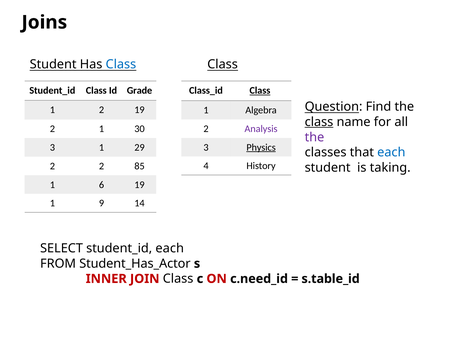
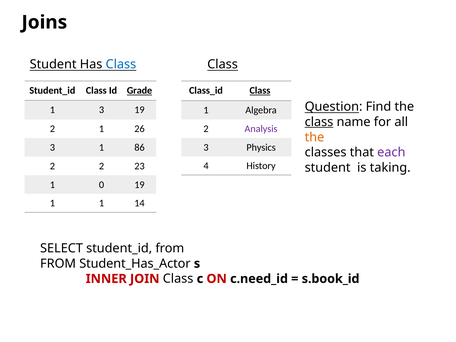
Grade underline: none -> present
1 2: 2 -> 3
30: 30 -> 26
the at (314, 137) colour: purple -> orange
Physics underline: present -> none
29: 29 -> 86
each at (391, 152) colour: blue -> purple
85: 85 -> 23
6: 6 -> 0
1 9: 9 -> 1
student_id each: each -> from
s.table_id: s.table_id -> s.book_id
